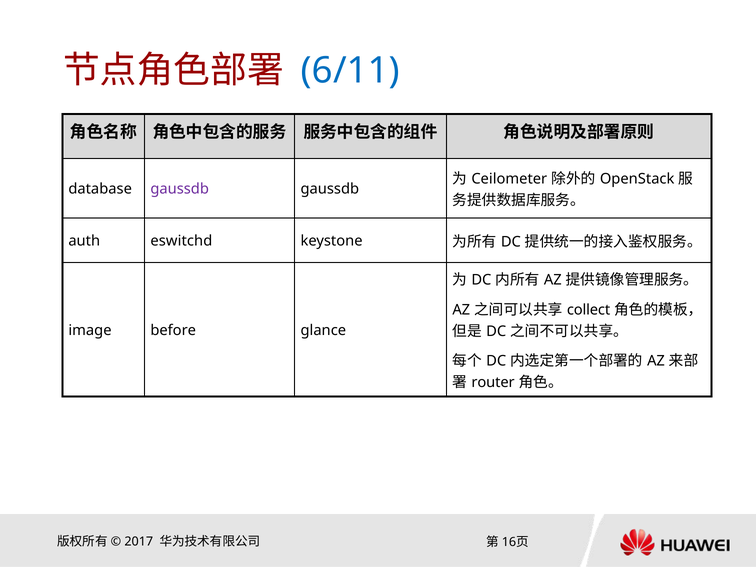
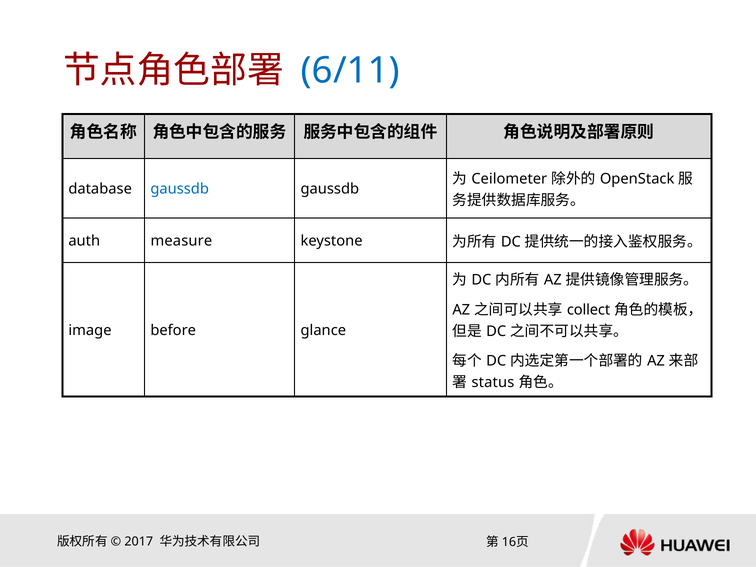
gaussdb at (180, 189) colour: purple -> blue
eswitchd: eswitchd -> measure
router: router -> status
